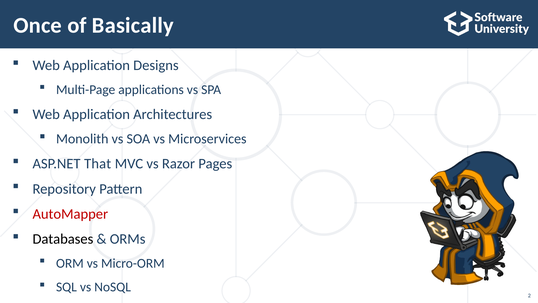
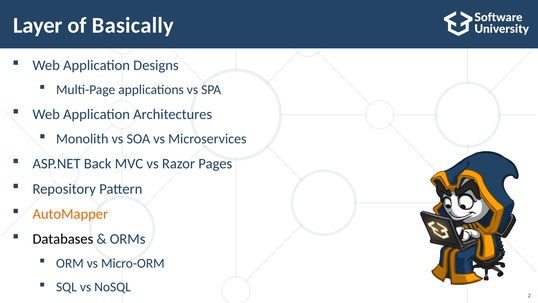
Once: Once -> Layer
That: That -> Back
AutoMapper colour: red -> orange
